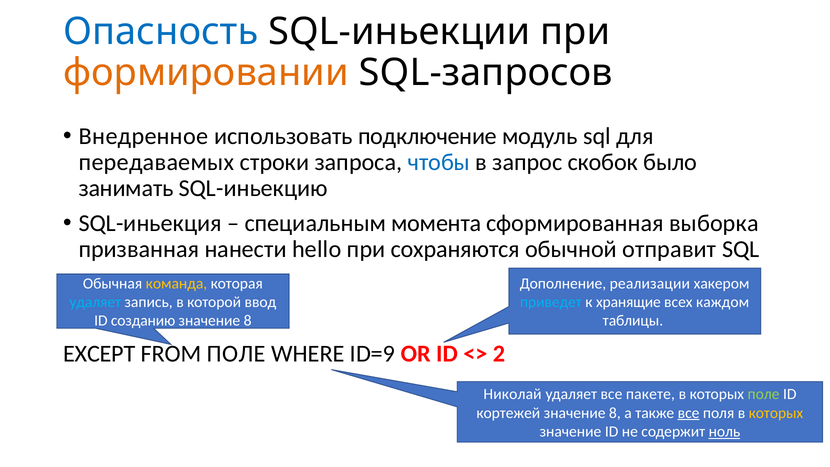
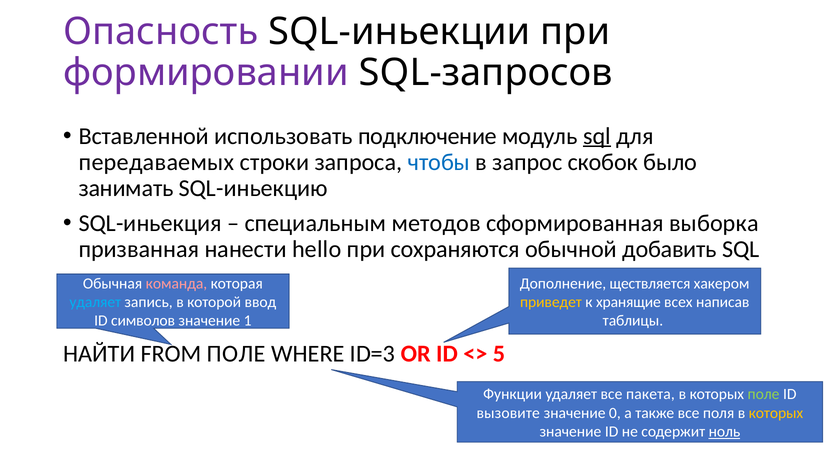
Опасность colour: blue -> purple
формировании colour: orange -> purple
Внедренное: Внедренное -> Вставленной
sql at (597, 136) underline: none -> present
момента: момента -> методов
отправит: отправит -> добавить
команда colour: yellow -> pink
реализации: реализации -> ществляется
приведет colour: light blue -> yellow
каждом: каждом -> написав
созданию: созданию -> символов
8 at (248, 321): 8 -> 1
EXCEPT: EXCEPT -> НАЙТИ
ID=9: ID=9 -> ID=3
2: 2 -> 5
Николай: Николай -> Функции
пакете: пакете -> пакета
кортежей: кортежей -> вызовите
8 at (615, 413): 8 -> 0
все at (689, 413) underline: present -> none
